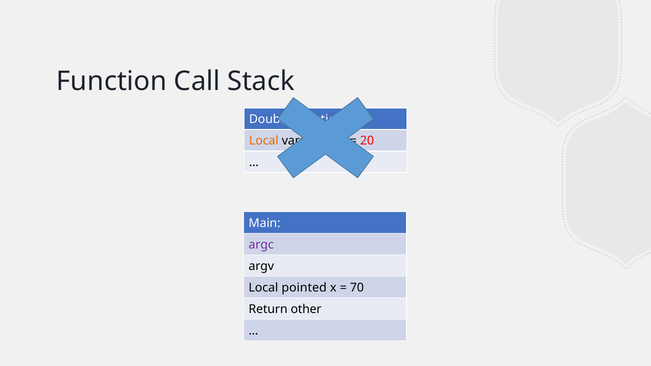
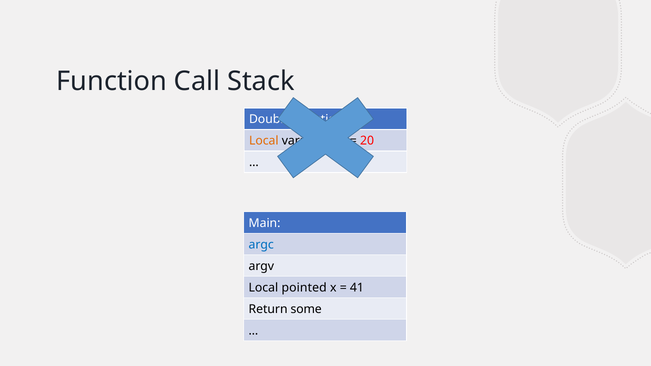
argc colour: purple -> blue
70: 70 -> 41
other: other -> some
